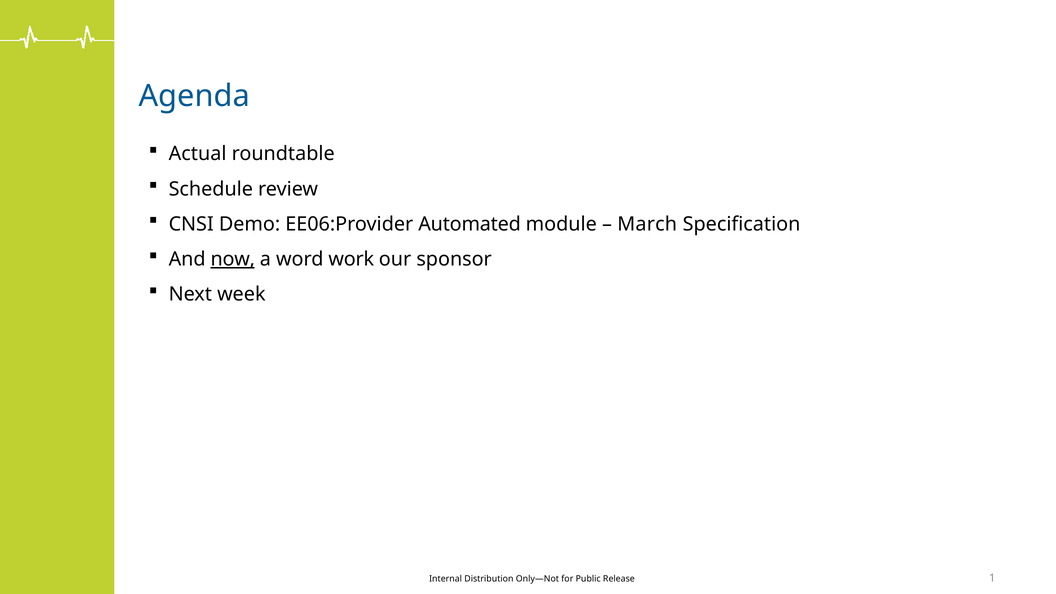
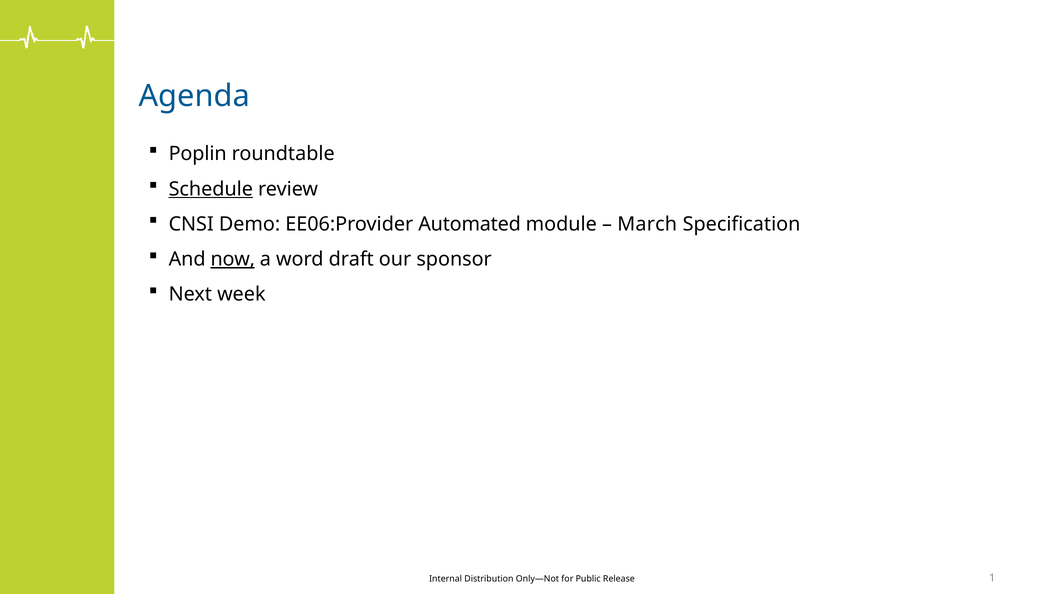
Actual: Actual -> Poplin
Schedule underline: none -> present
work: work -> draft
